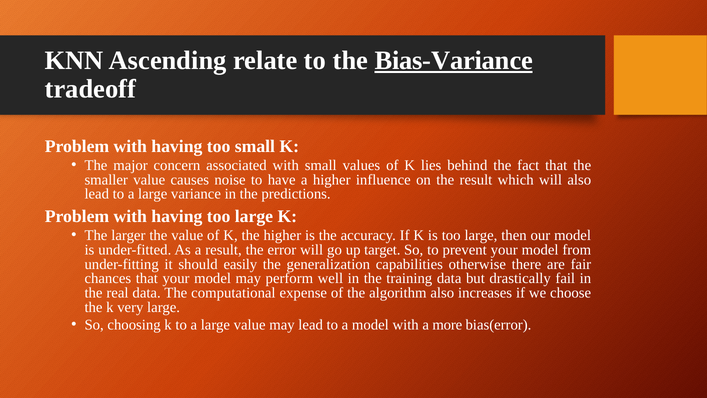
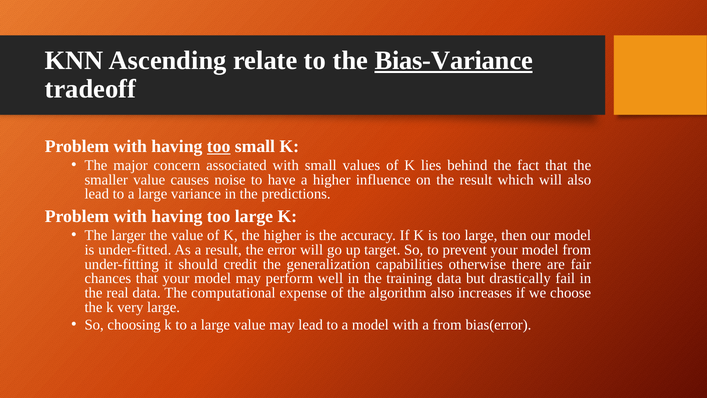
too at (219, 146) underline: none -> present
easily: easily -> credit
a more: more -> from
